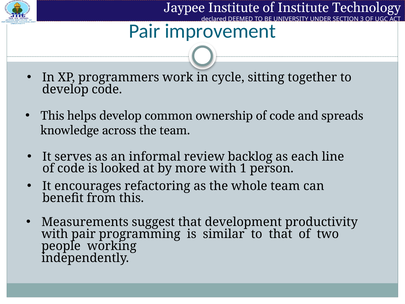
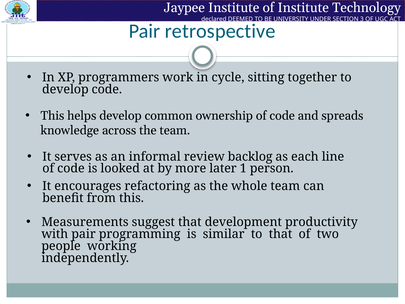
improvement: improvement -> retrospective
more with: with -> later
